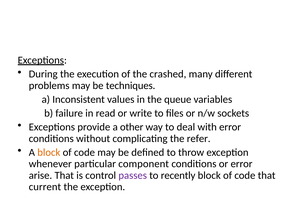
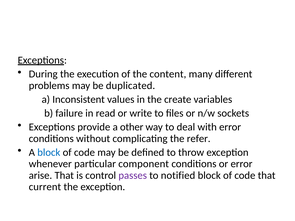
crashed: crashed -> content
techniques: techniques -> duplicated
queue: queue -> create
block at (49, 153) colour: orange -> blue
recently: recently -> notified
